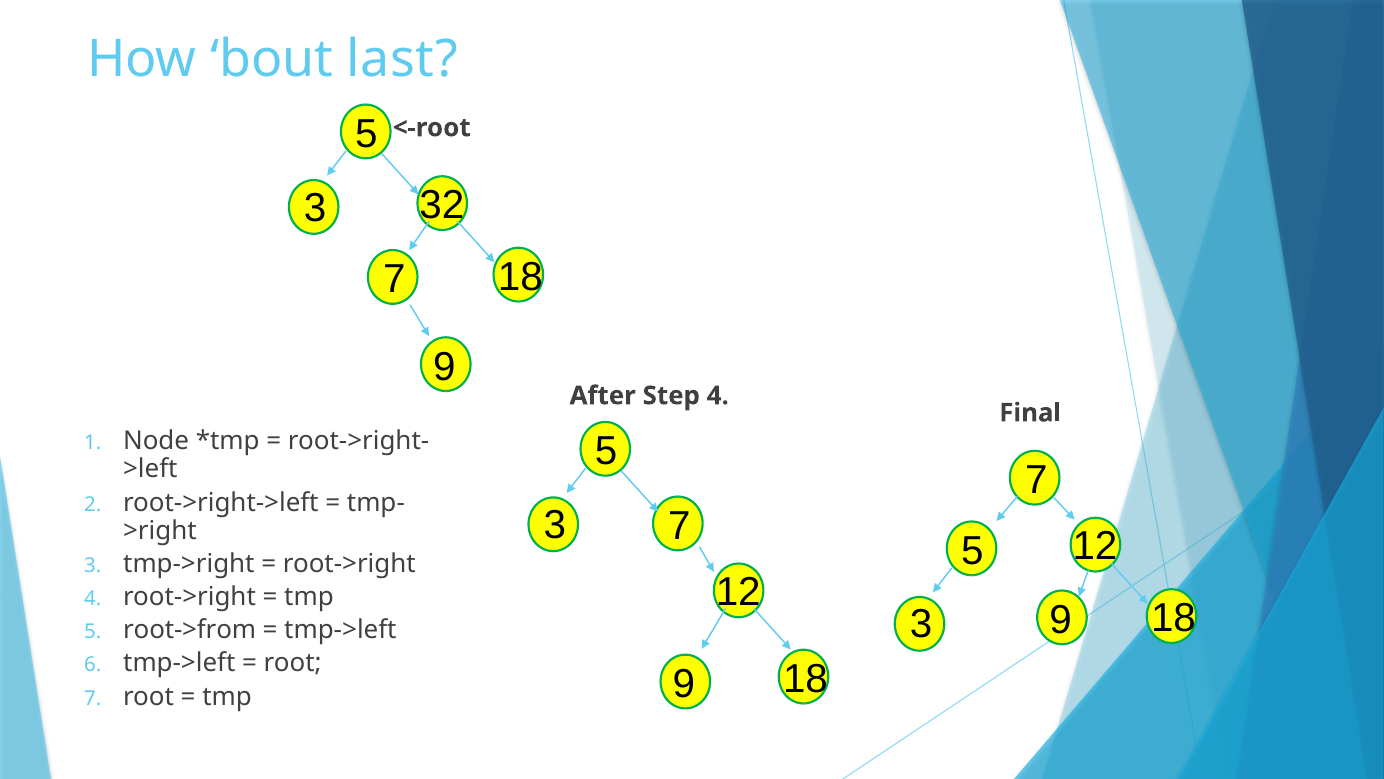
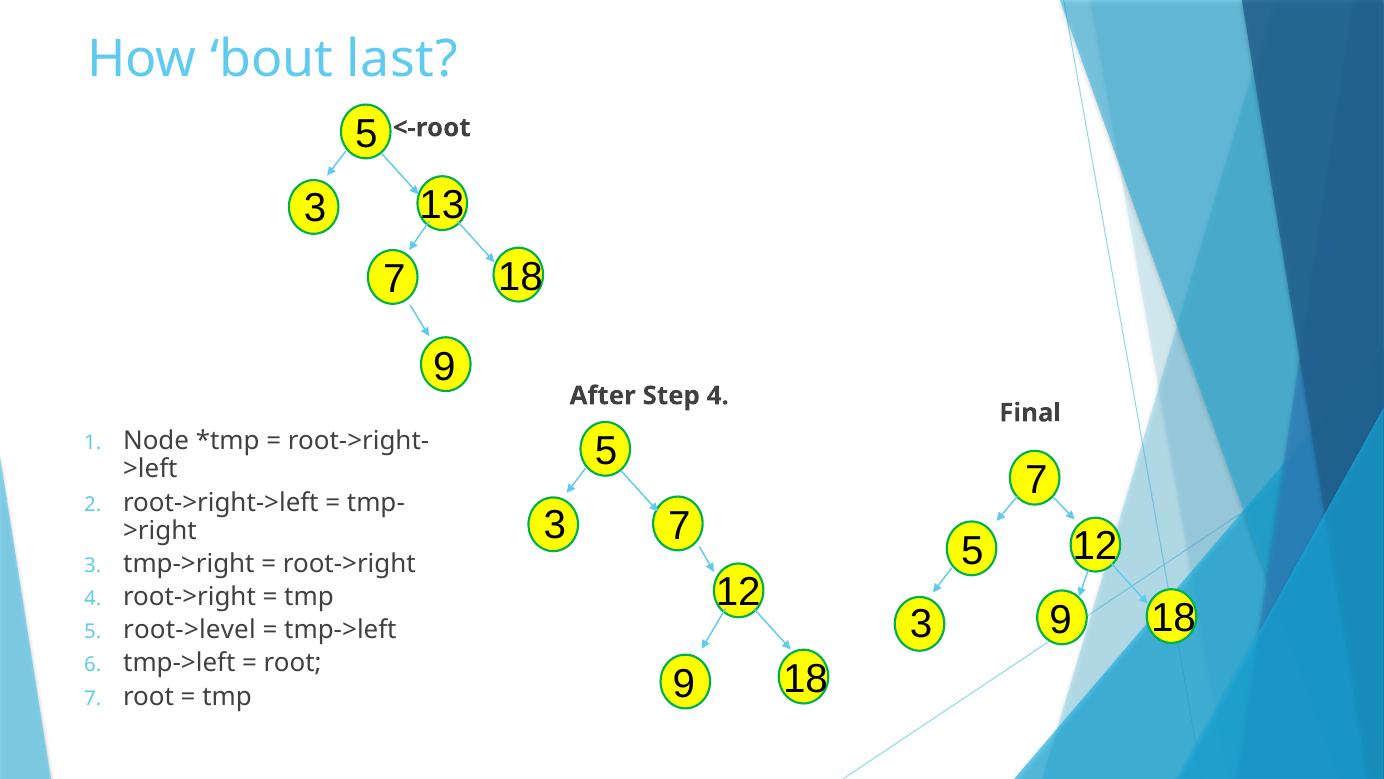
32: 32 -> 13
root->from: root->from -> root->level
